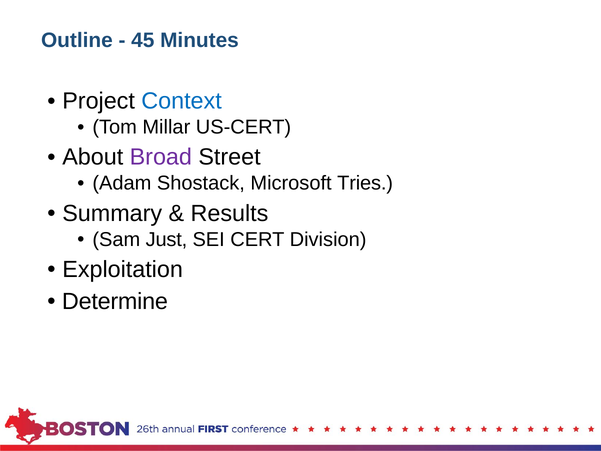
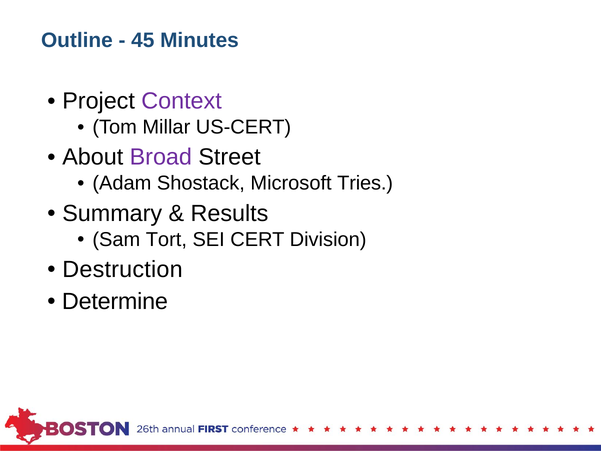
Context colour: blue -> purple
Just: Just -> Tort
Exploitation: Exploitation -> Destruction
